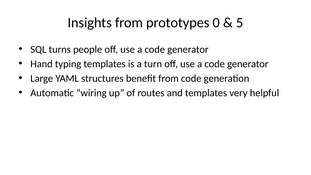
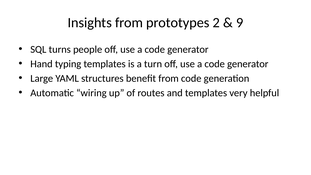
0: 0 -> 2
5: 5 -> 9
